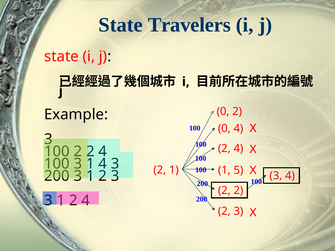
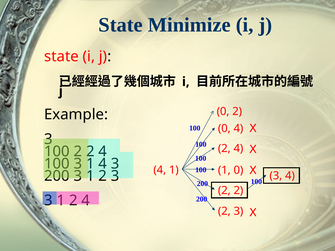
Travelers: Travelers -> Minimize
2 at (160, 170): 2 -> 4
5 at (238, 170): 5 -> 0
